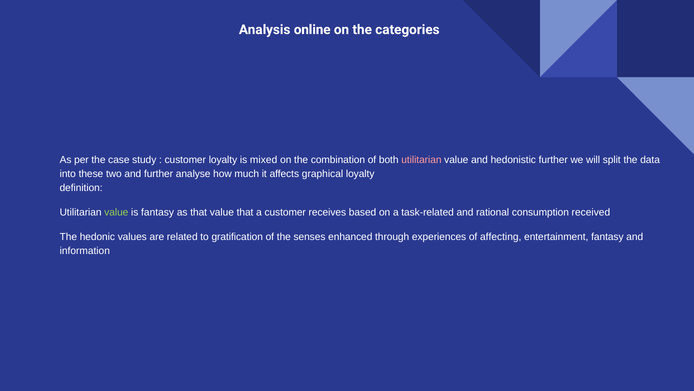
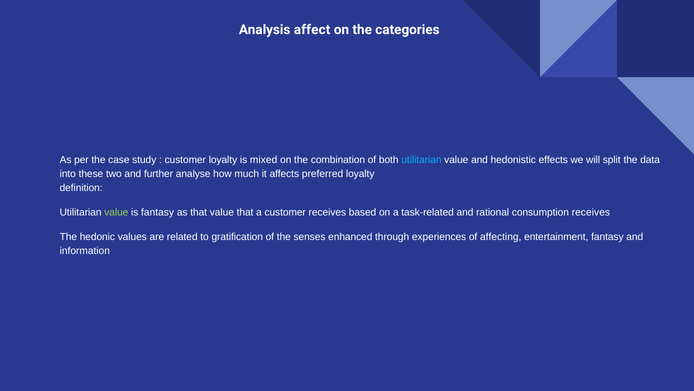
online: online -> affect
utilitarian at (421, 160) colour: pink -> light blue
hedonistic further: further -> effects
graphical: graphical -> preferred
consumption received: received -> receives
